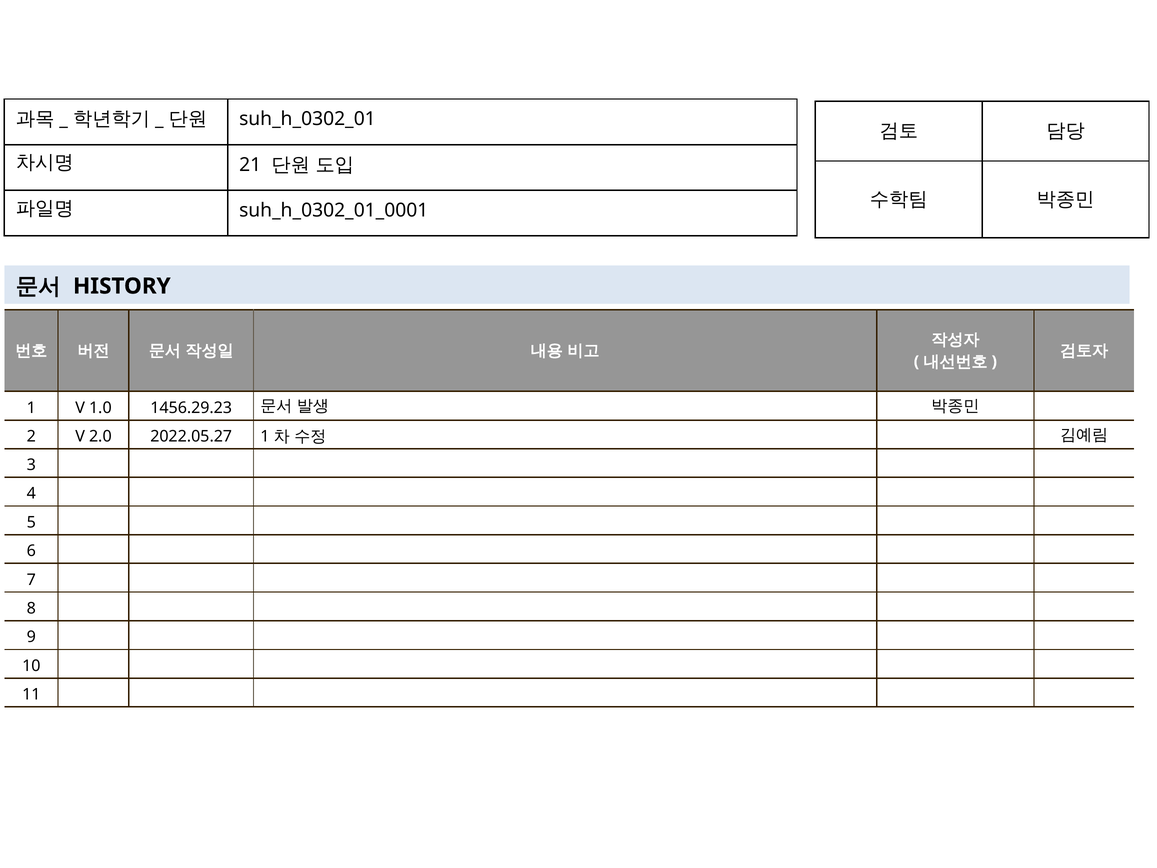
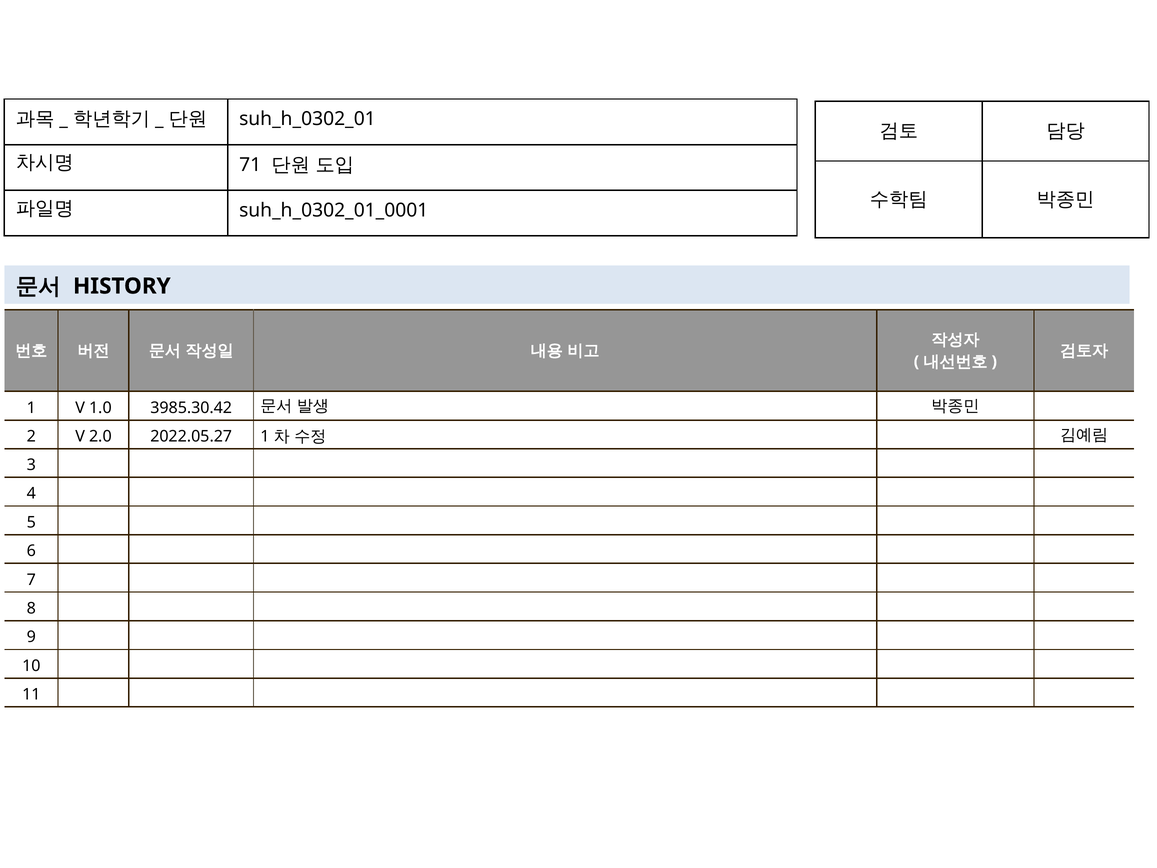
21: 21 -> 71
1456.29.23: 1456.29.23 -> 3985.30.42
